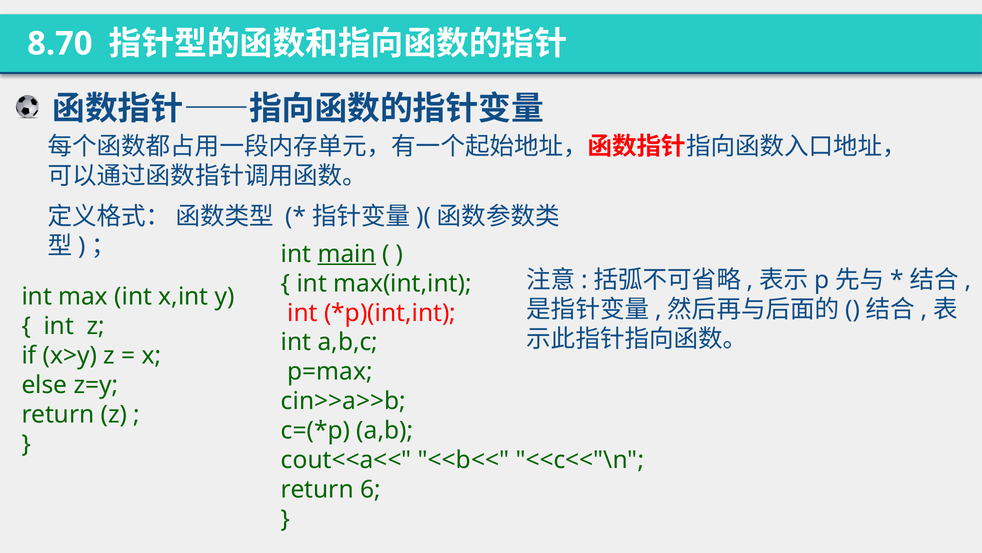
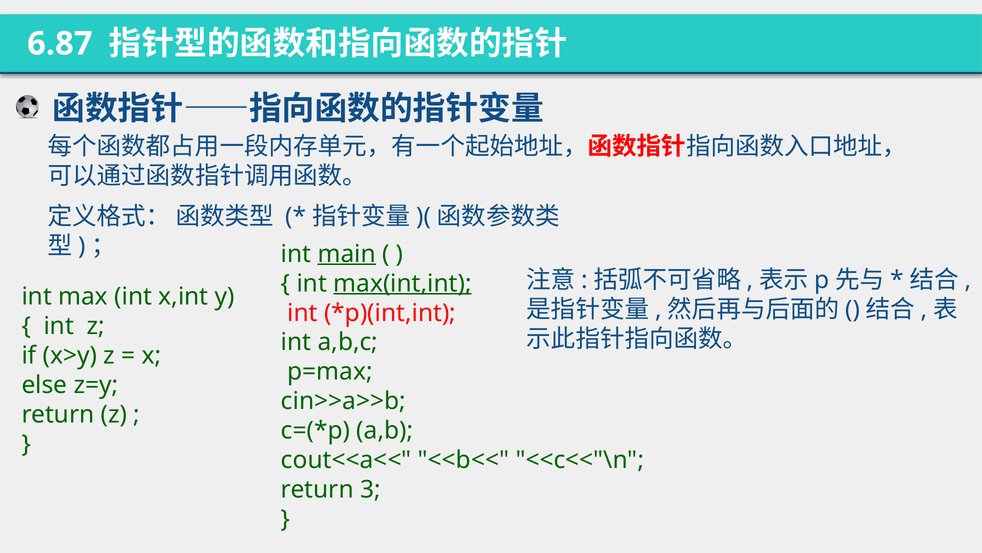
8.70: 8.70 -> 6.87
max(int,int underline: none -> present
6: 6 -> 3
